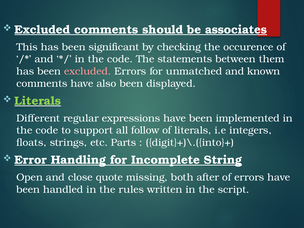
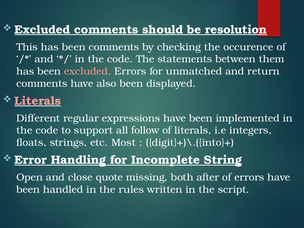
associates: associates -> resolution
been significant: significant -> comments
known: known -> return
Literals at (38, 101) colour: light green -> pink
Parts: Parts -> Most
